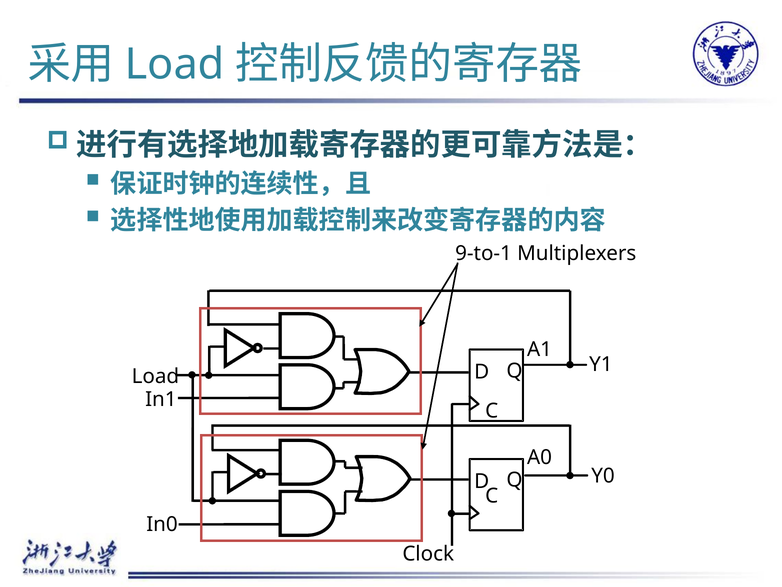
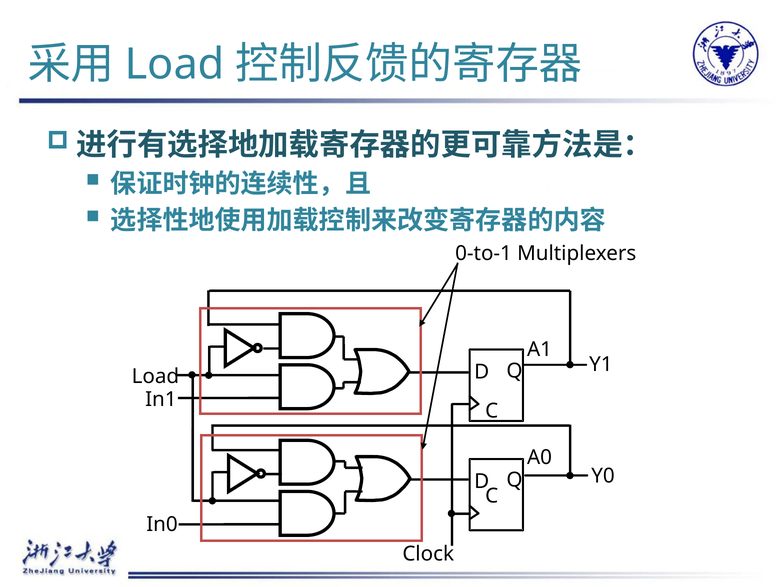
9-to-1: 9-to-1 -> 0-to-1
